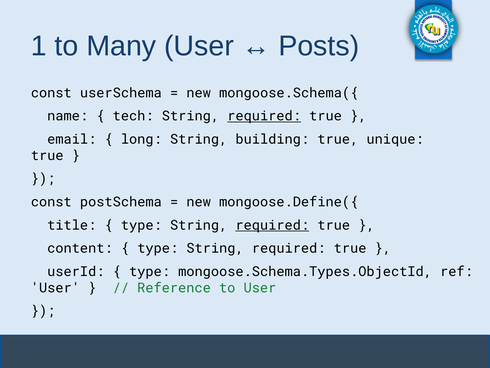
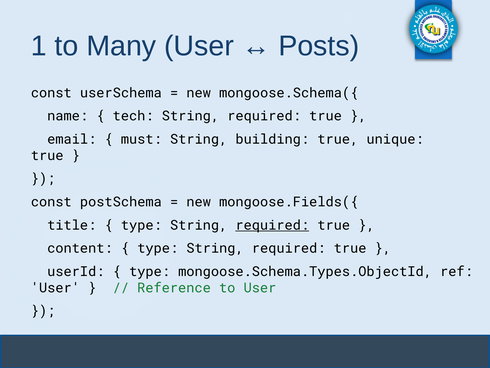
required at (264, 116) underline: present -> none
long: long -> must
mongoose.Define({: mongoose.Define({ -> mongoose.Fields({
